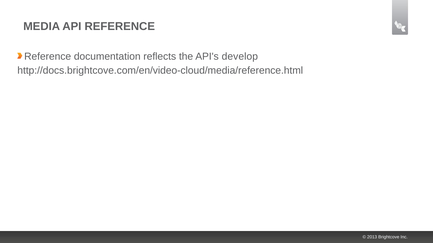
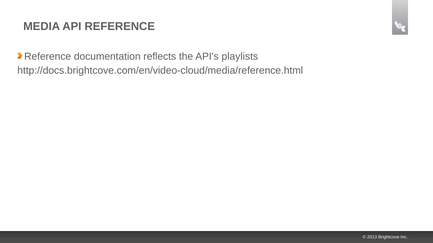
develop: develop -> playlists
